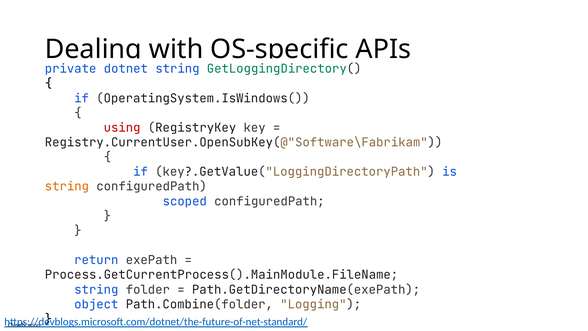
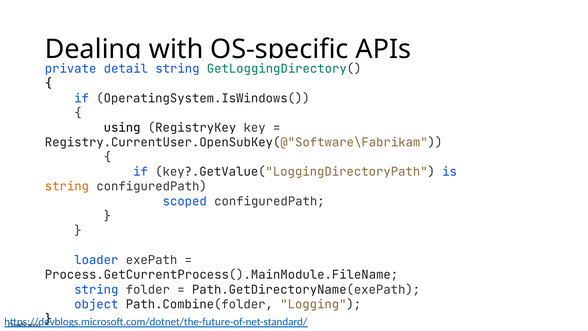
dotnet: dotnet -> detail
using colour: red -> black
return: return -> loader
